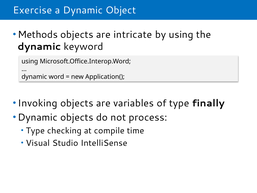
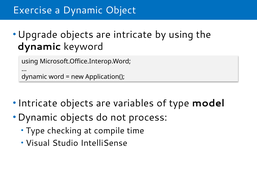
Methods: Methods -> Upgrade
Invoking at (38, 103): Invoking -> Intricate
finally: finally -> model
